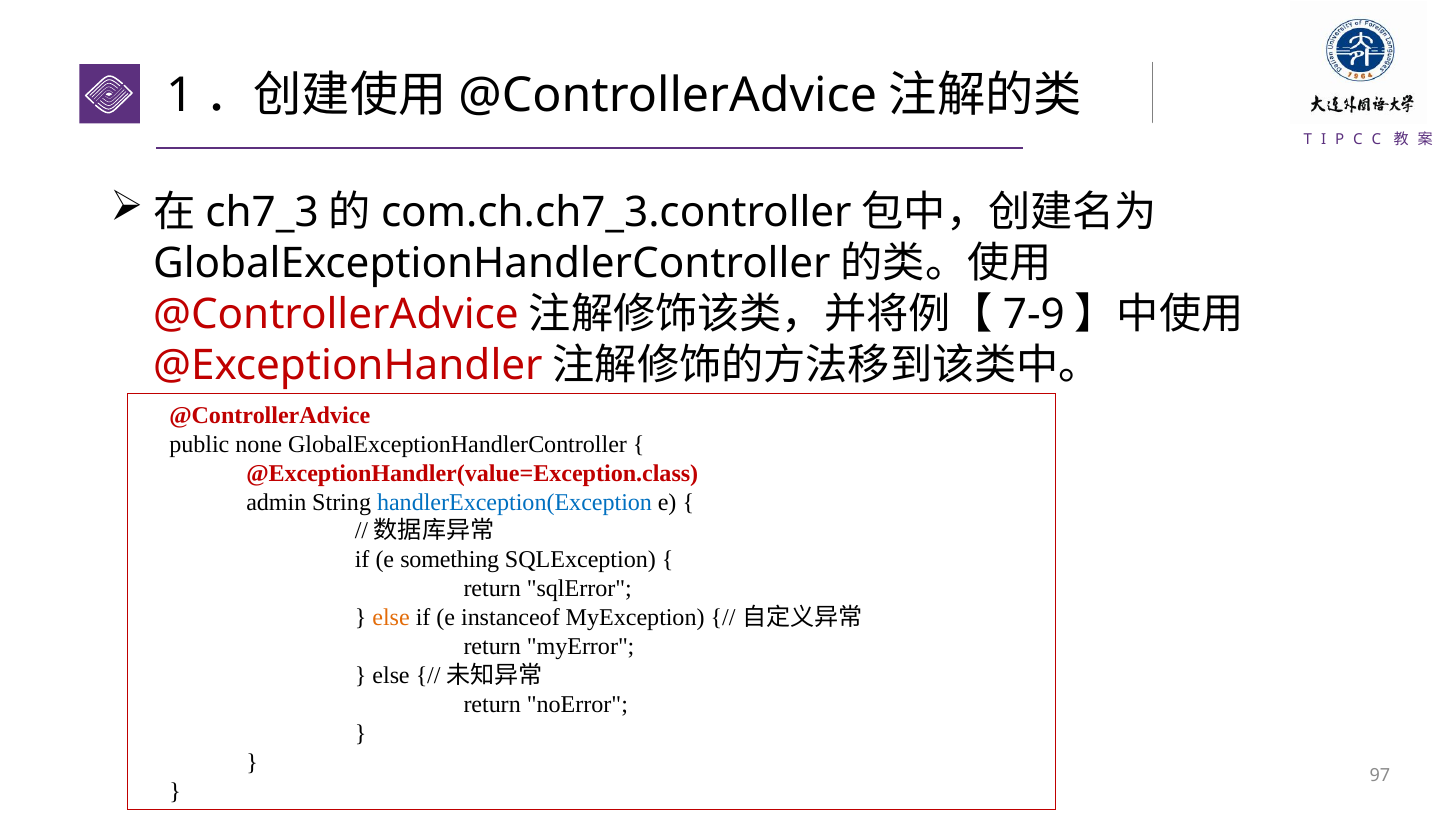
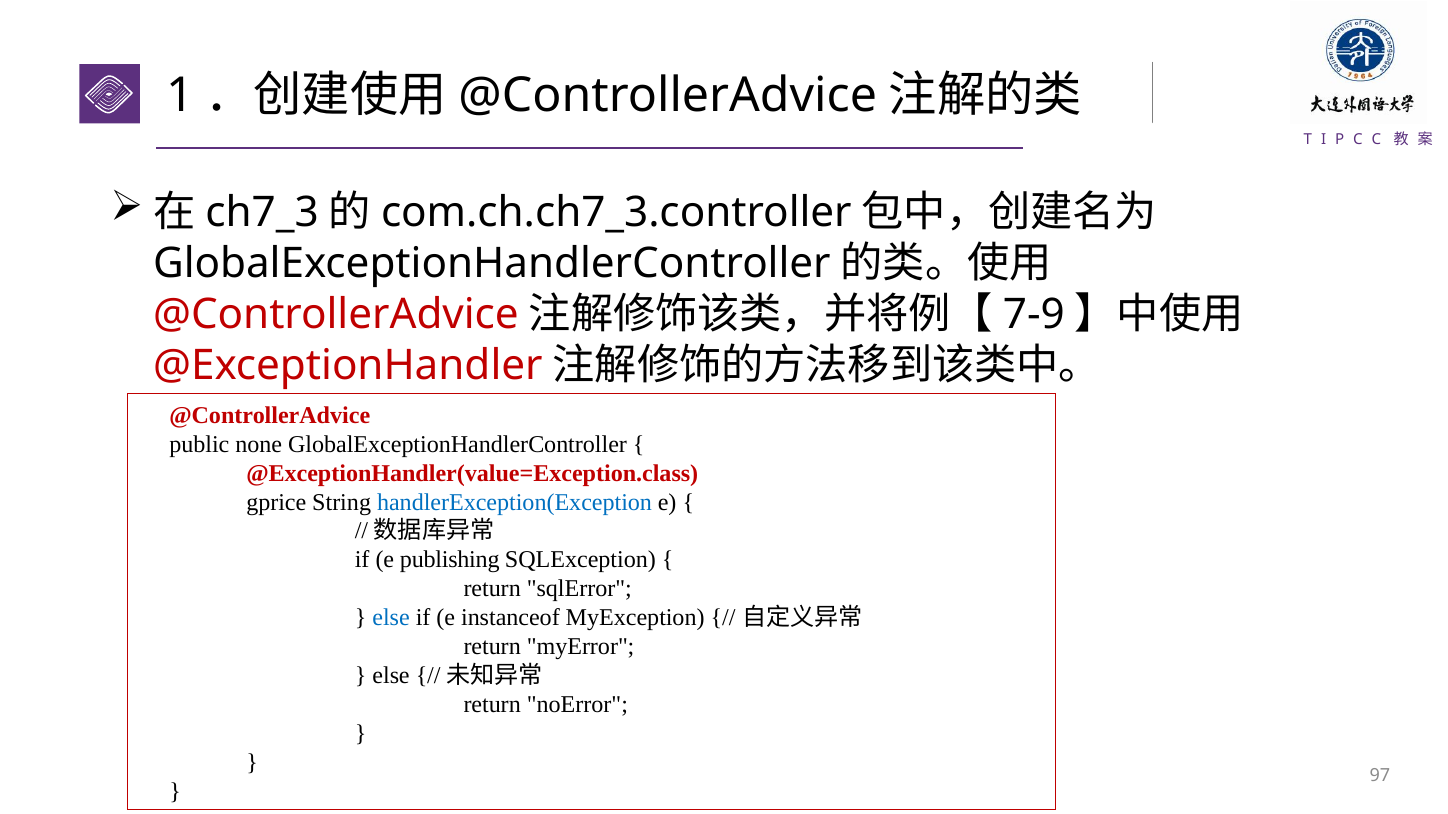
admin: admin -> gprice
something: something -> publishing
else at (391, 618) colour: orange -> blue
